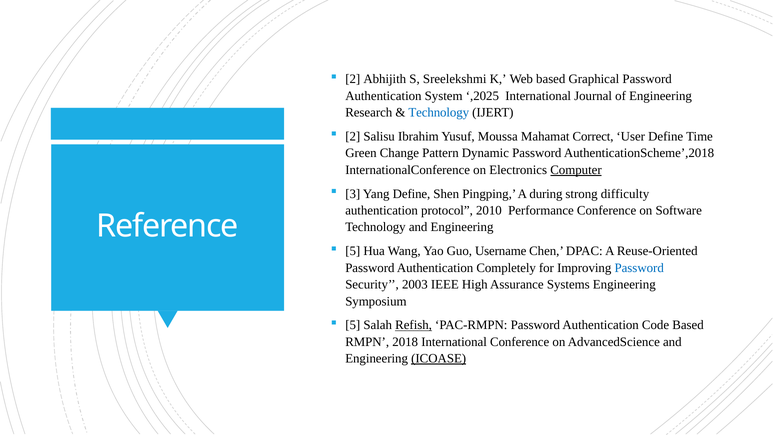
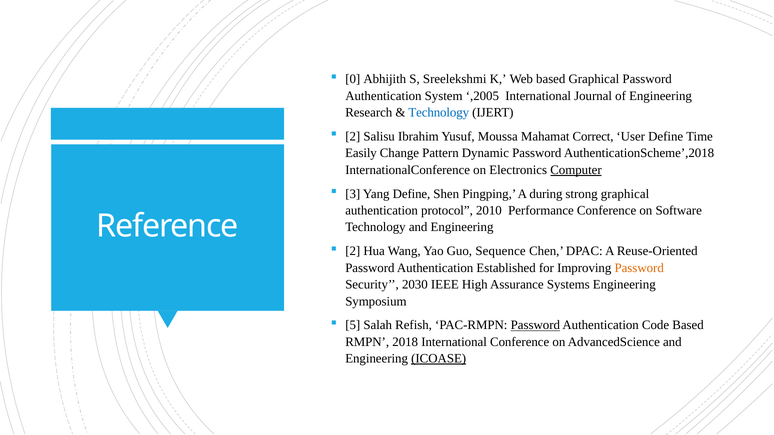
2 at (353, 79): 2 -> 0
,2025: ,2025 -> ,2005
Green: Green -> Easily
strong difficulty: difficulty -> graphical
5 at (353, 251): 5 -> 2
Username: Username -> Sequence
Completely: Completely -> Established
Password at (639, 268) colour: blue -> orange
2003: 2003 -> 2030
Refish underline: present -> none
Password at (535, 325) underline: none -> present
